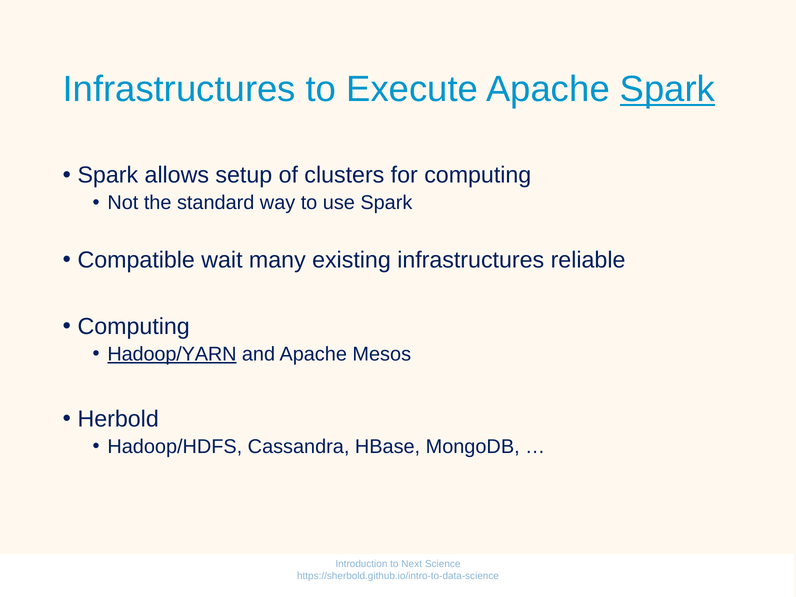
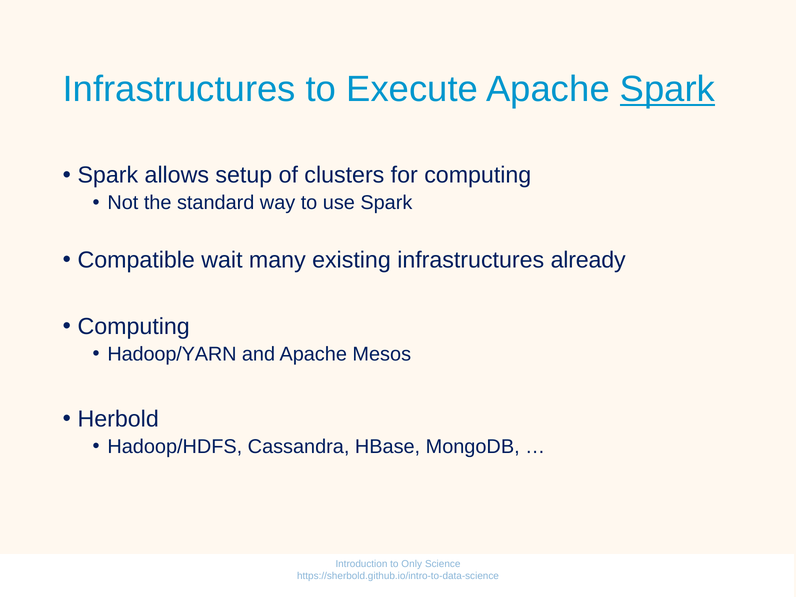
reliable: reliable -> already
Hadoop/YARN underline: present -> none
Next: Next -> Only
